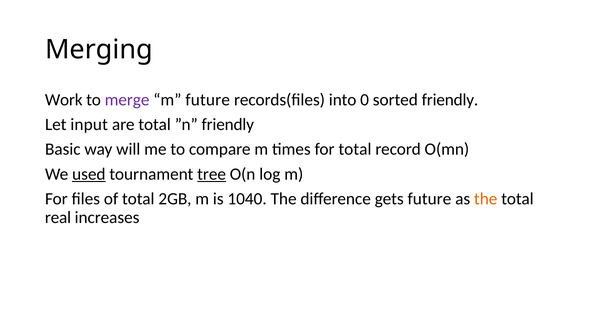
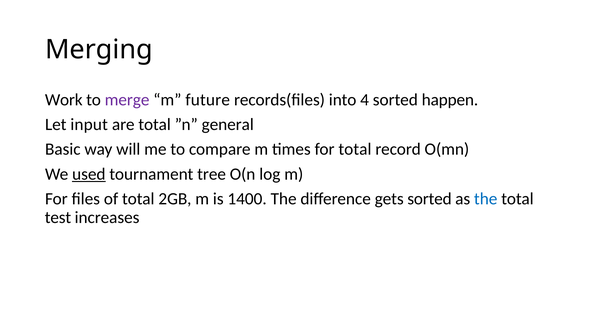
0: 0 -> 4
sorted friendly: friendly -> happen
”n friendly: friendly -> general
tree underline: present -> none
1040: 1040 -> 1400
gets future: future -> sorted
the at (486, 199) colour: orange -> blue
real: real -> test
